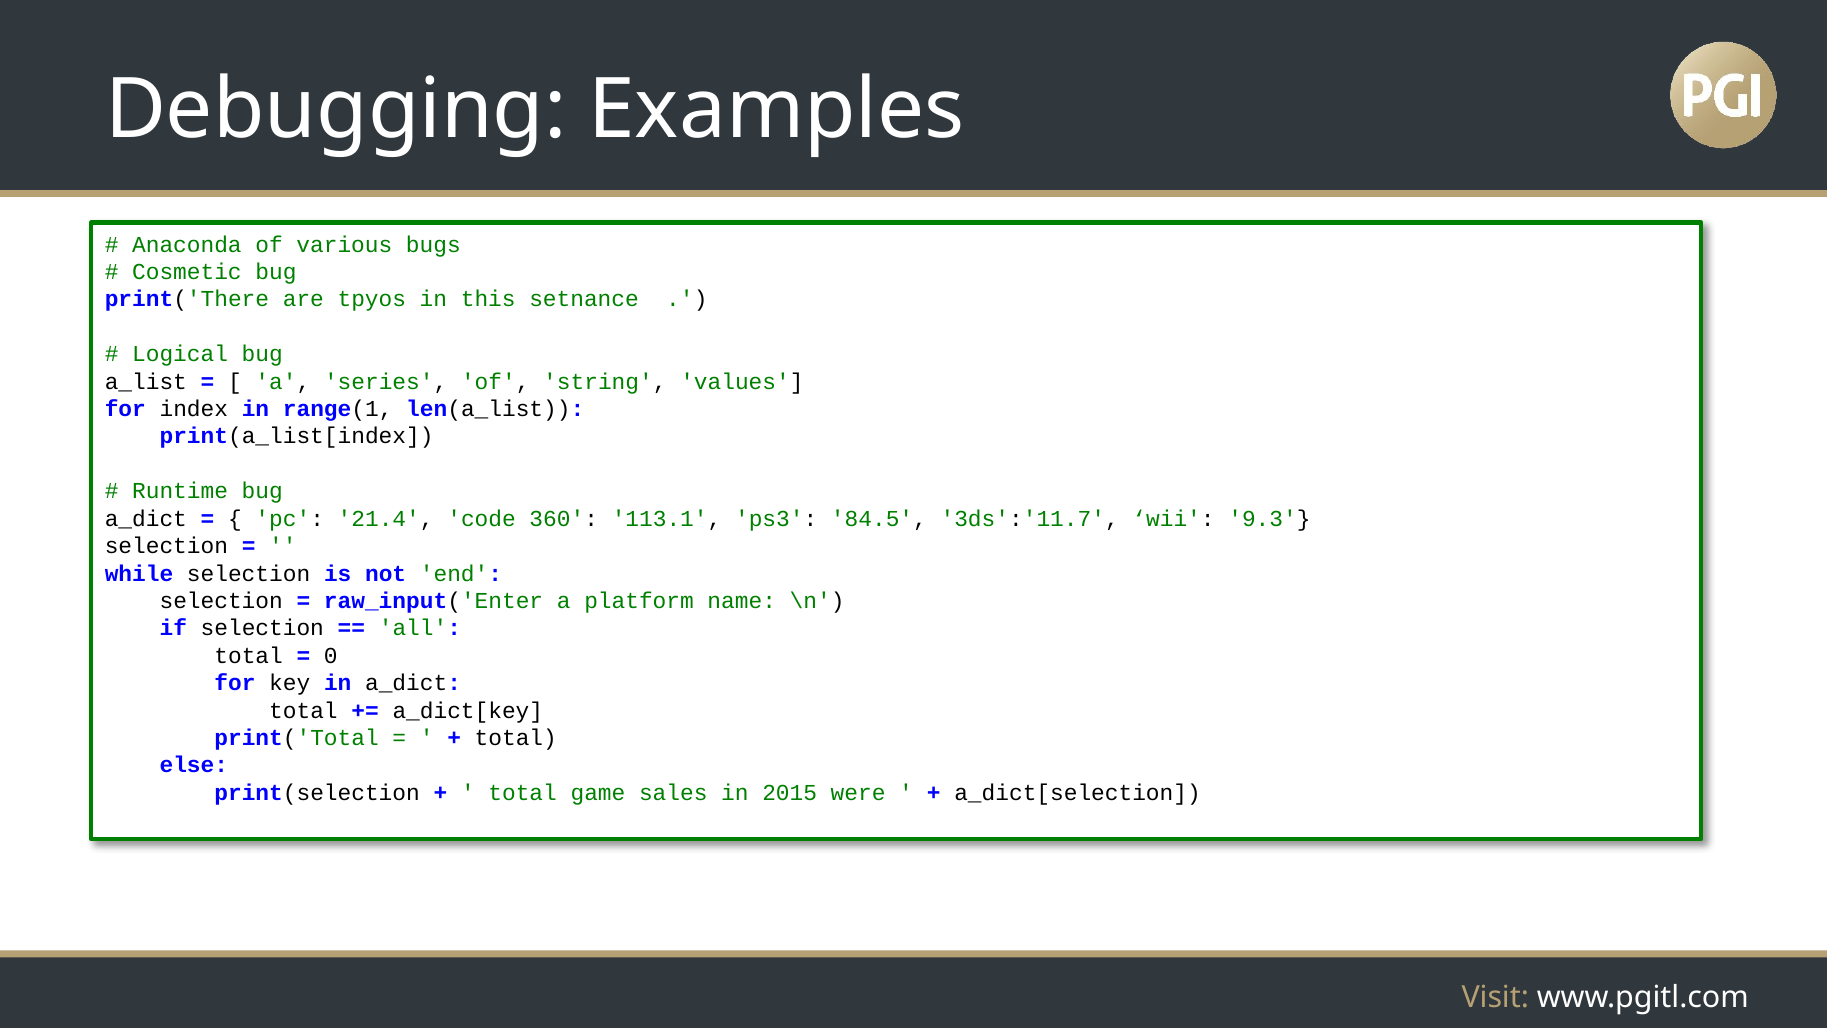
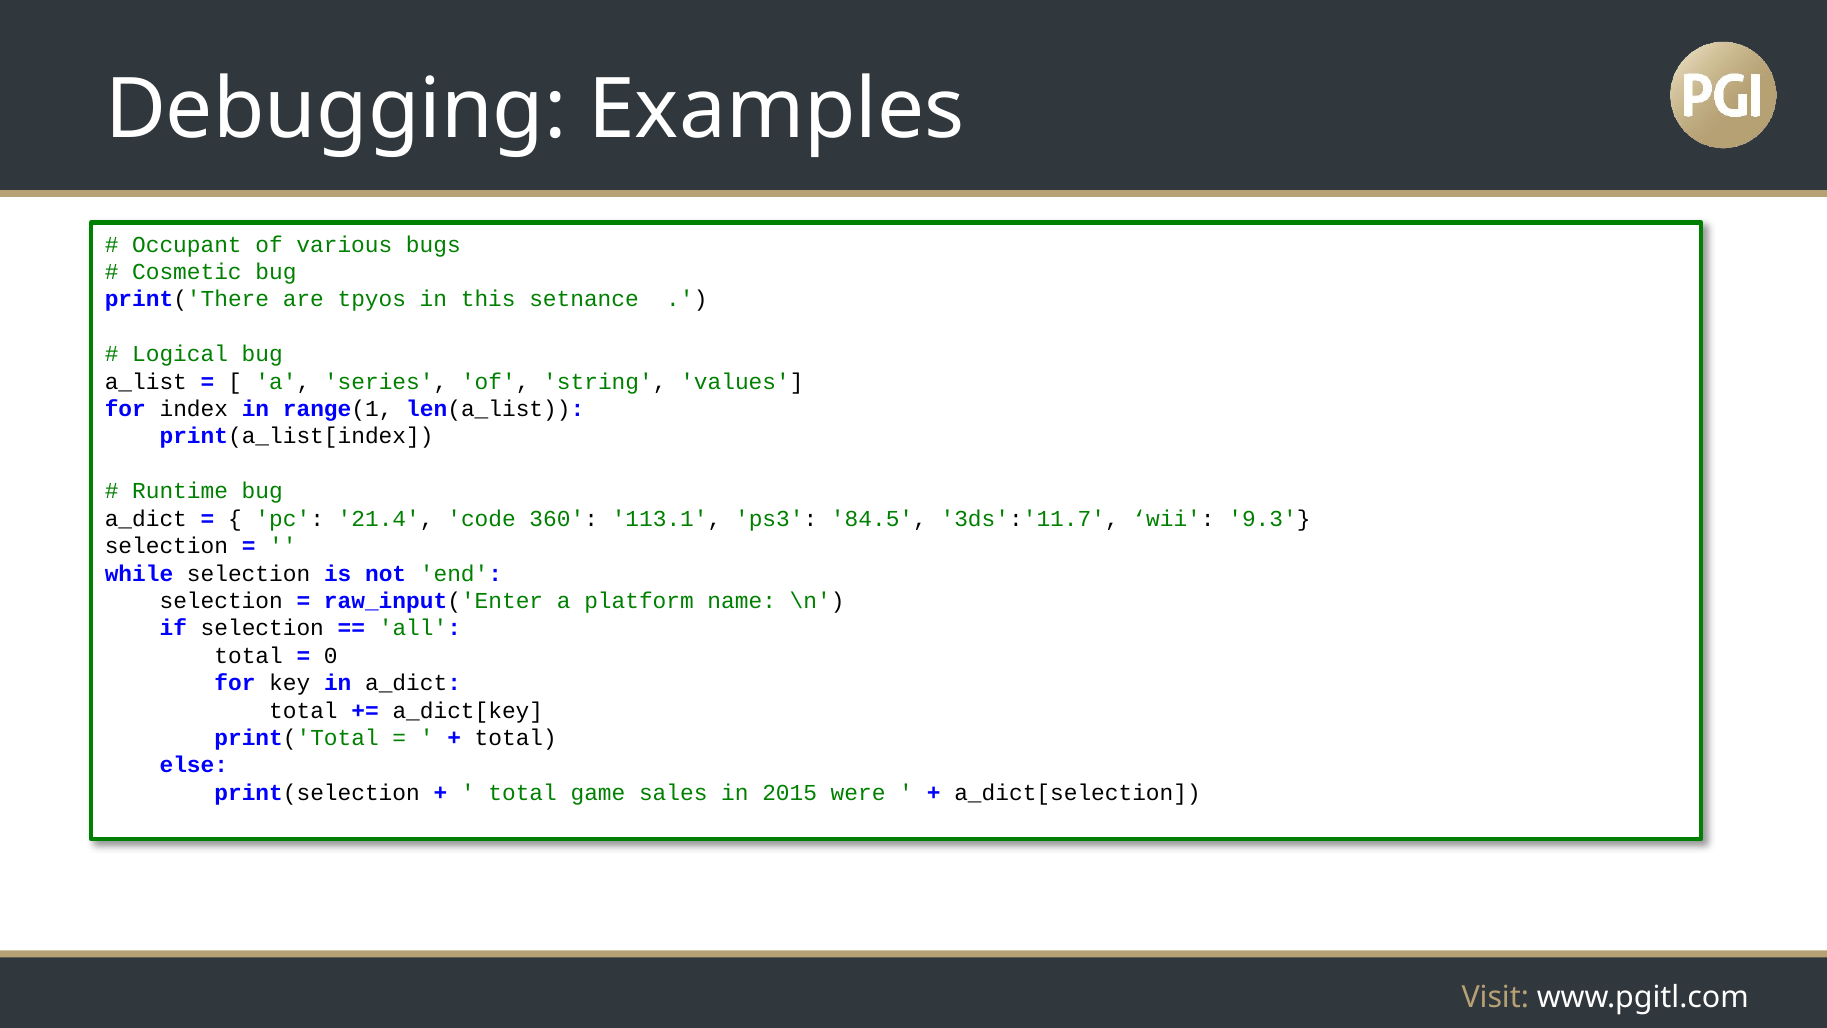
Anaconda: Anaconda -> Occupant
